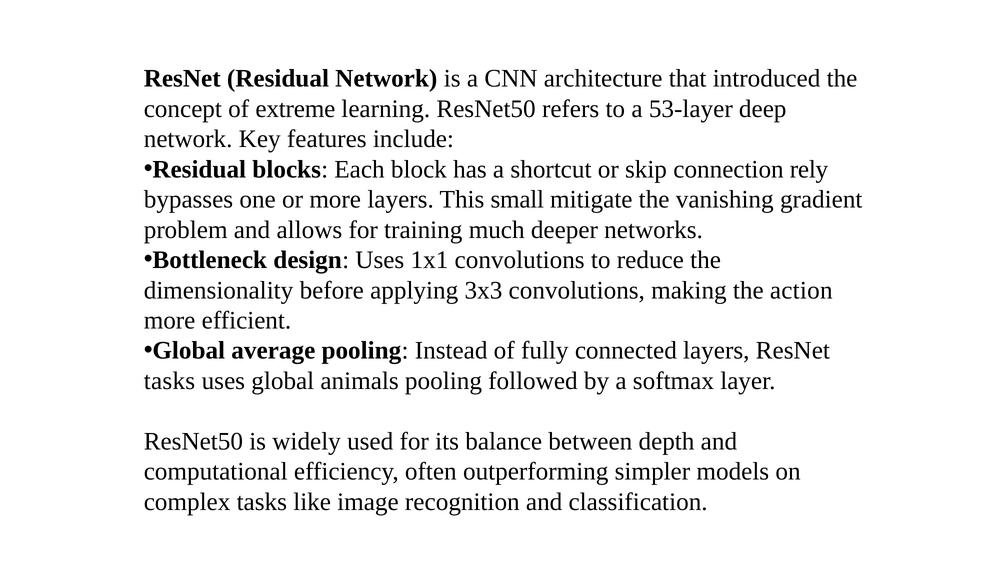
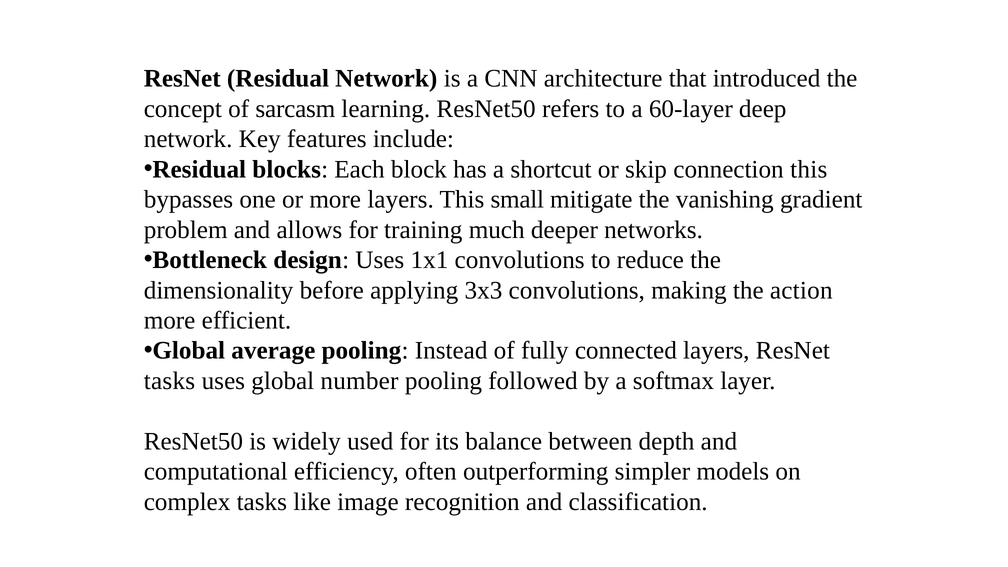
extreme: extreme -> sarcasm
53-layer: 53-layer -> 60-layer
connection rely: rely -> this
animals: animals -> number
